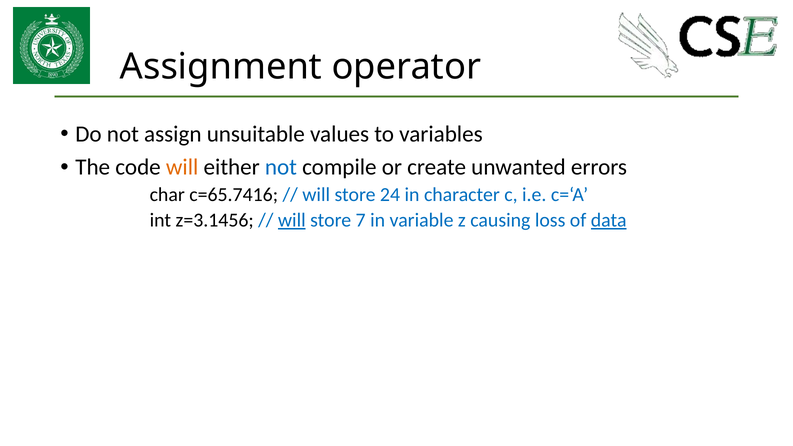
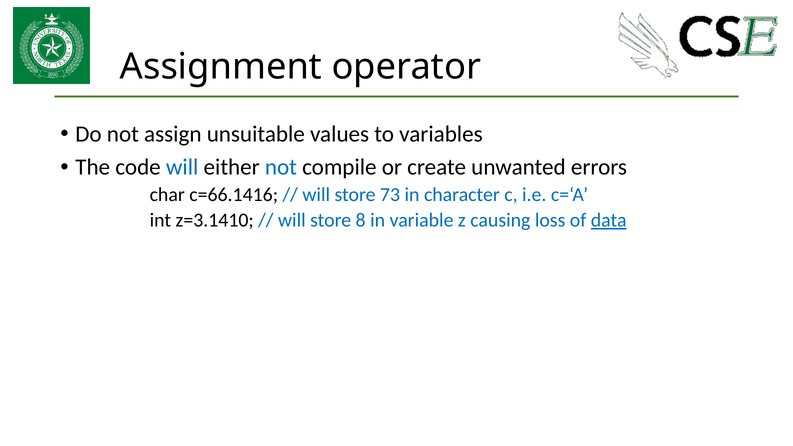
will at (182, 167) colour: orange -> blue
c=65.7416: c=65.7416 -> c=66.1416
24: 24 -> 73
z=3.1456: z=3.1456 -> z=3.1410
will at (292, 220) underline: present -> none
7: 7 -> 8
